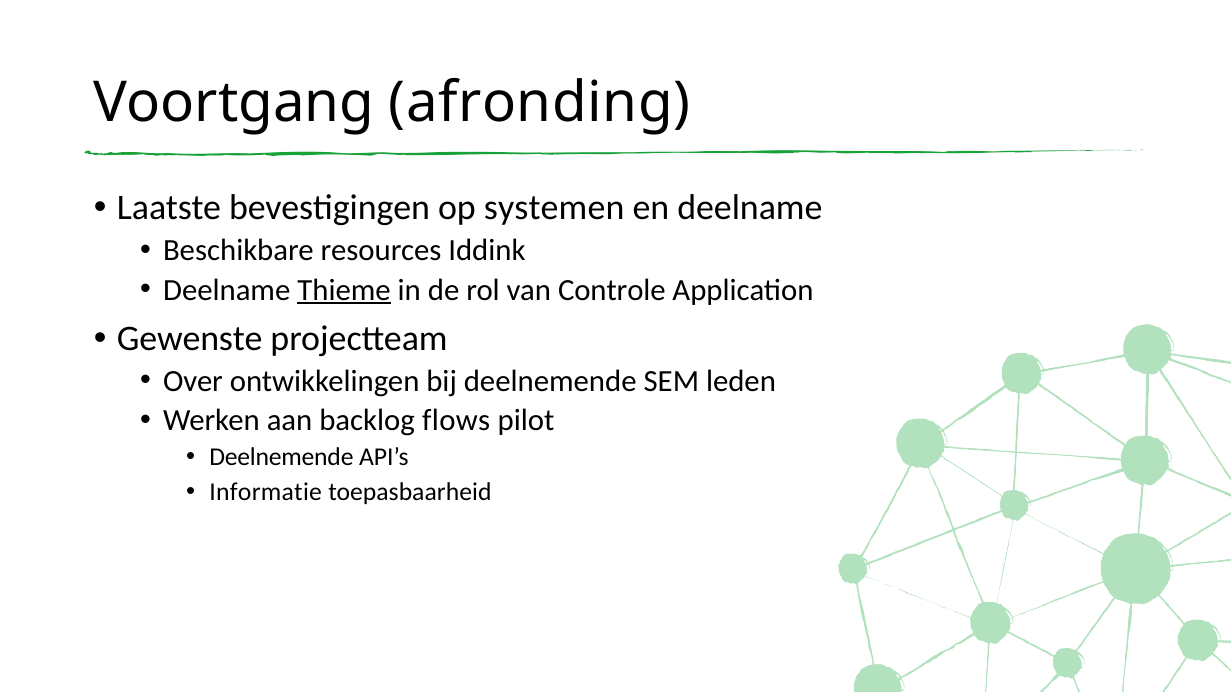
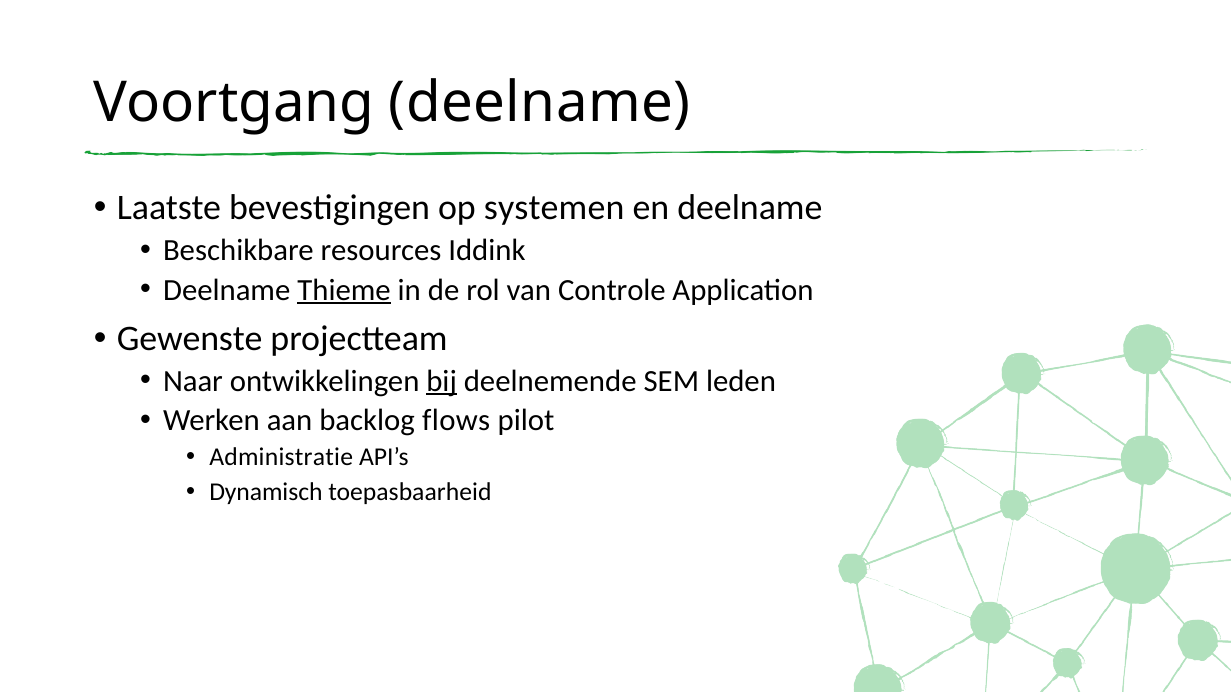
Voortgang afronding: afronding -> deelname
Over: Over -> Naar
bij underline: none -> present
Deelnemende at (281, 458): Deelnemende -> Administratie
Informatie: Informatie -> Dynamisch
